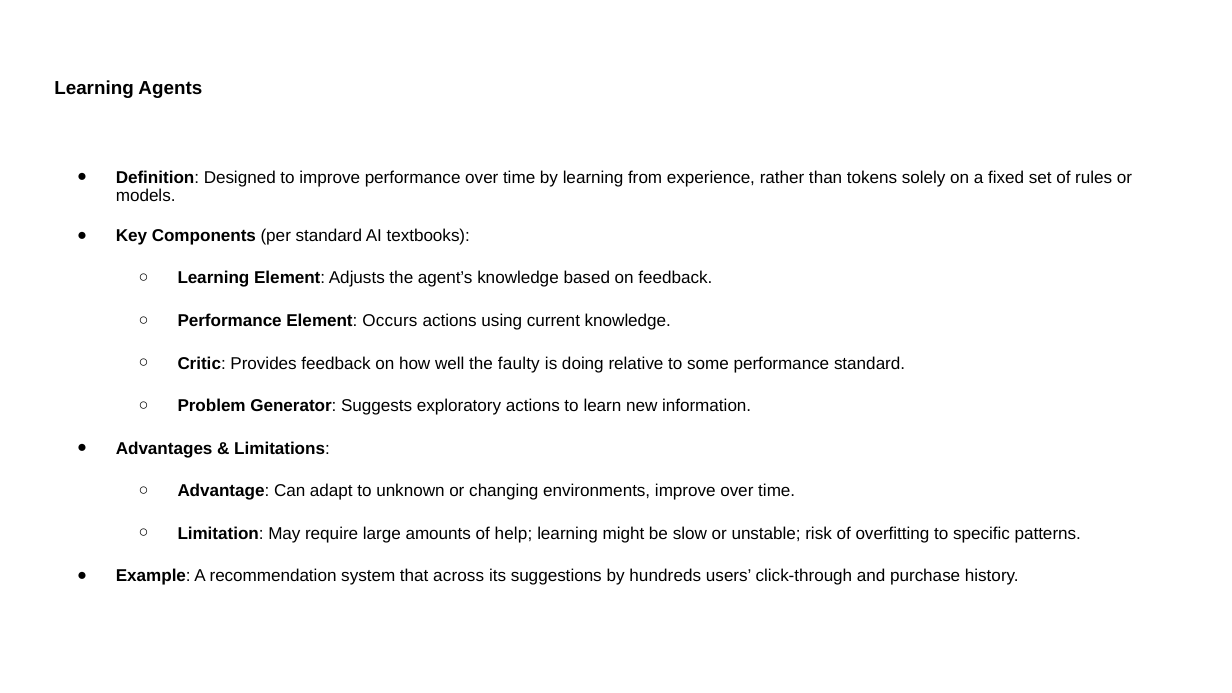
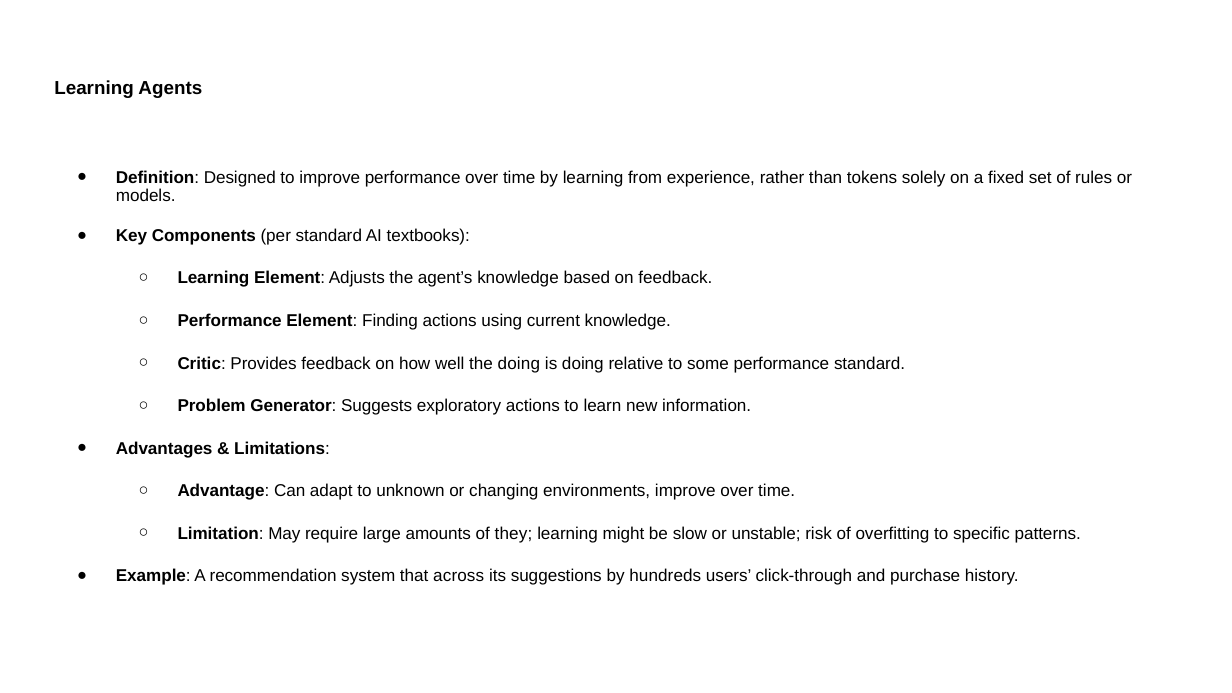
Occurs: Occurs -> Finding
the faulty: faulty -> doing
help: help -> they
